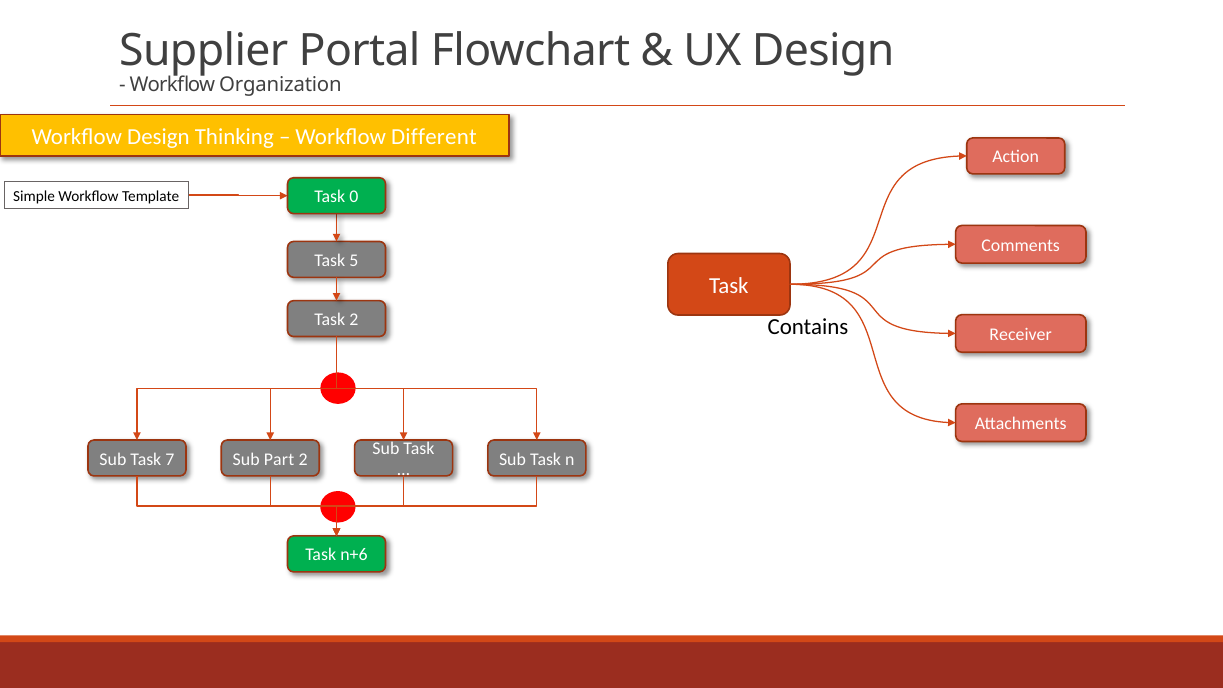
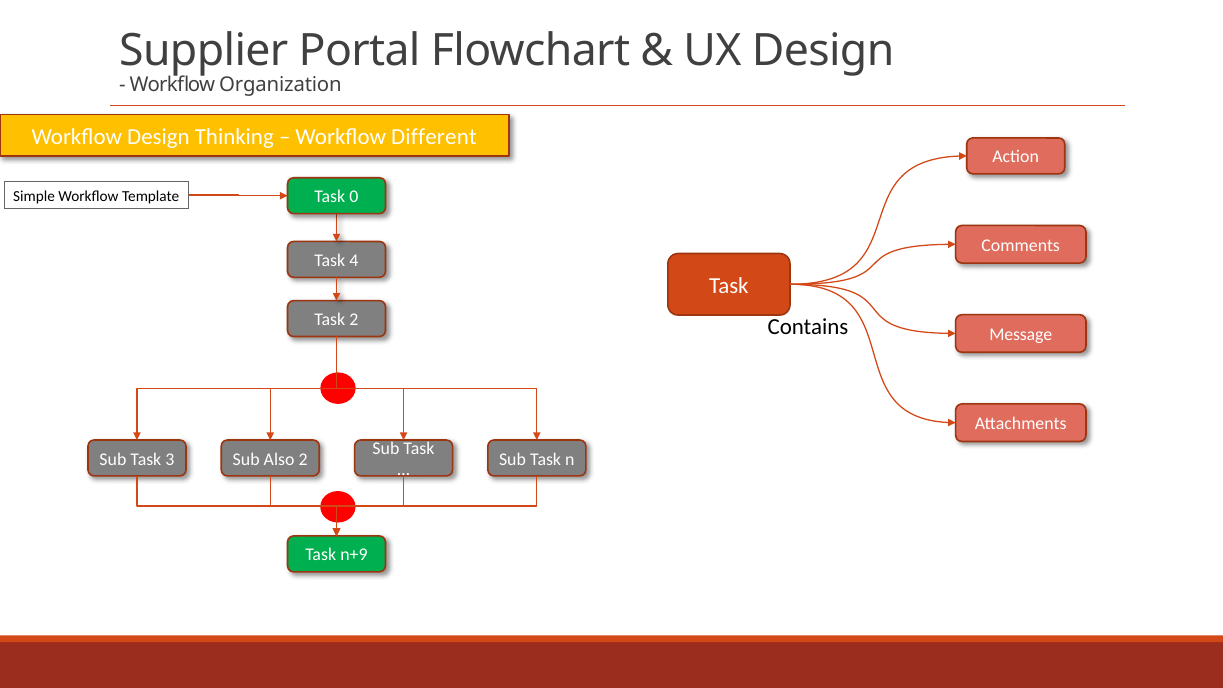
5: 5 -> 4
Receiver: Receiver -> Message
7: 7 -> 3
Part: Part -> Also
n+6: n+6 -> n+9
